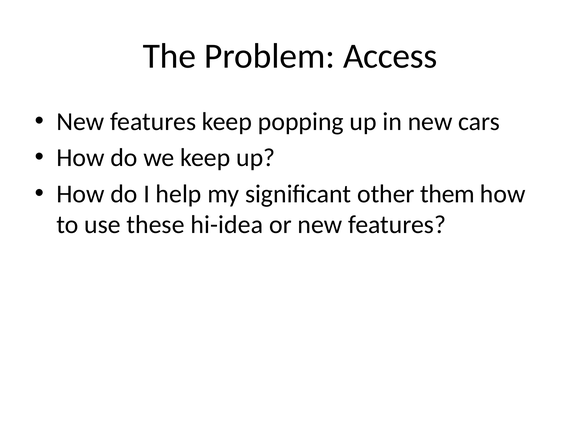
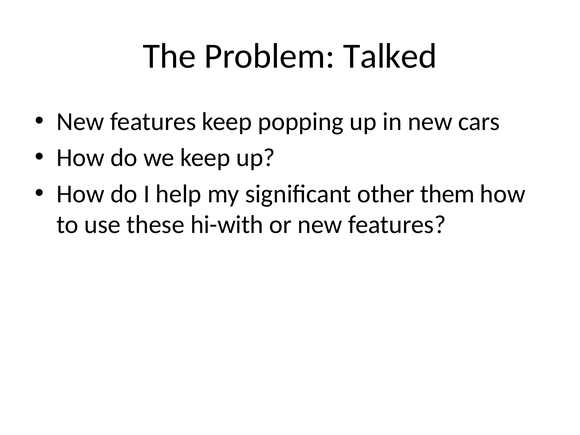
Access: Access -> Talked
hi-idea: hi-idea -> hi-with
